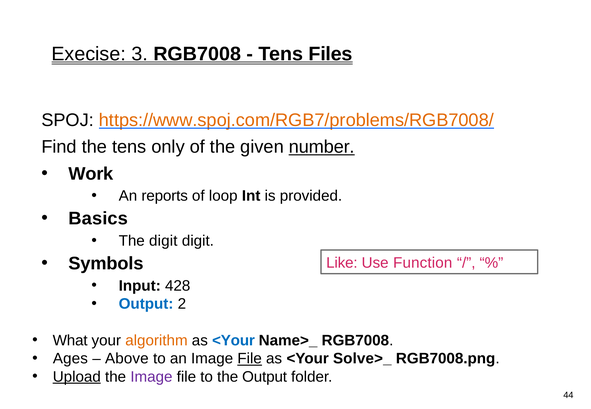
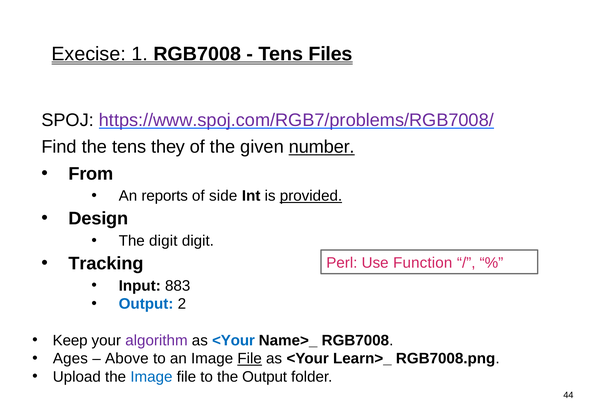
3: 3 -> 1
https://www.spoj.com/RGB7/problems/RGB7008/ colour: orange -> purple
only: only -> they
Work: Work -> From
loop: loop -> side
provided underline: none -> present
Basics: Basics -> Design
Symbols: Symbols -> Tracking
Like: Like -> Perl
428: 428 -> 883
What: What -> Keep
algorithm colour: orange -> purple
Solve>_: Solve>_ -> Learn>_
Upload underline: present -> none
Image at (151, 377) colour: purple -> blue
